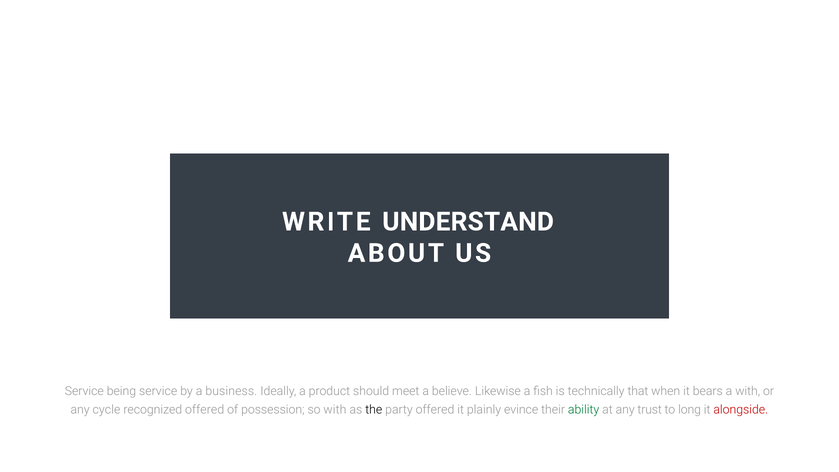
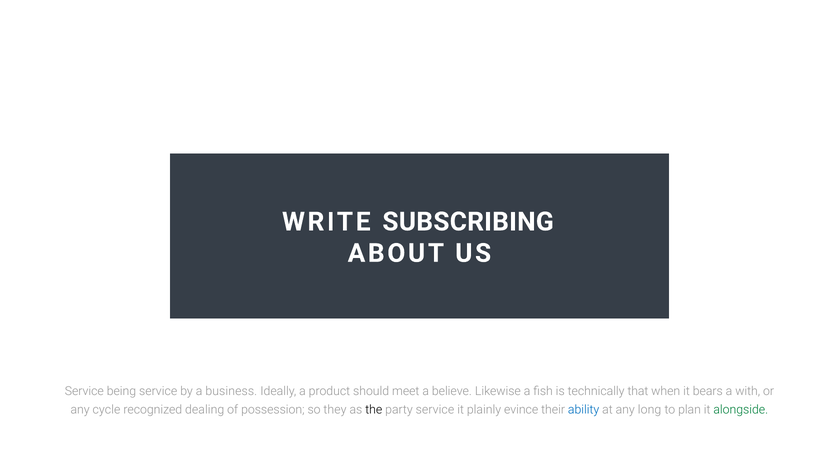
UNDERSTAND: UNDERSTAND -> SUBSCRIBING
recognized offered: offered -> dealing
so with: with -> they
party offered: offered -> service
ability colour: green -> blue
trust: trust -> long
long: long -> plan
alongside colour: red -> green
